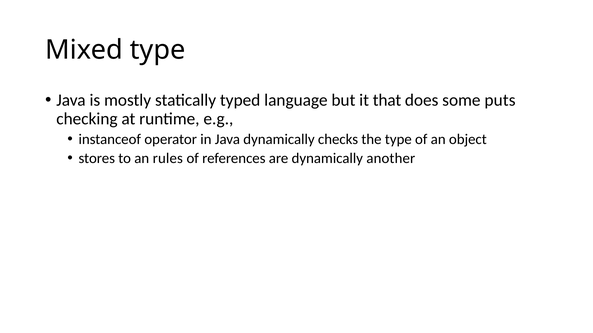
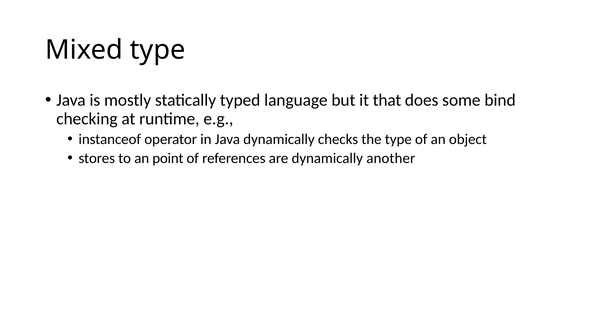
puts: puts -> bind
rules: rules -> point
